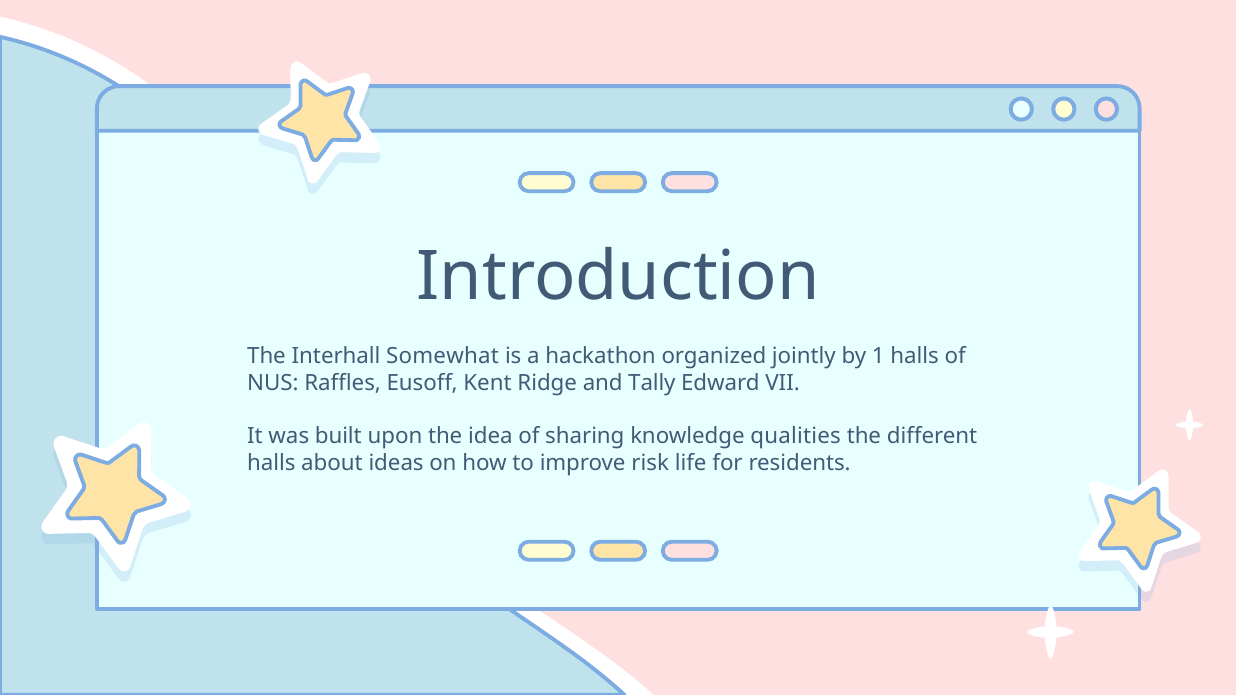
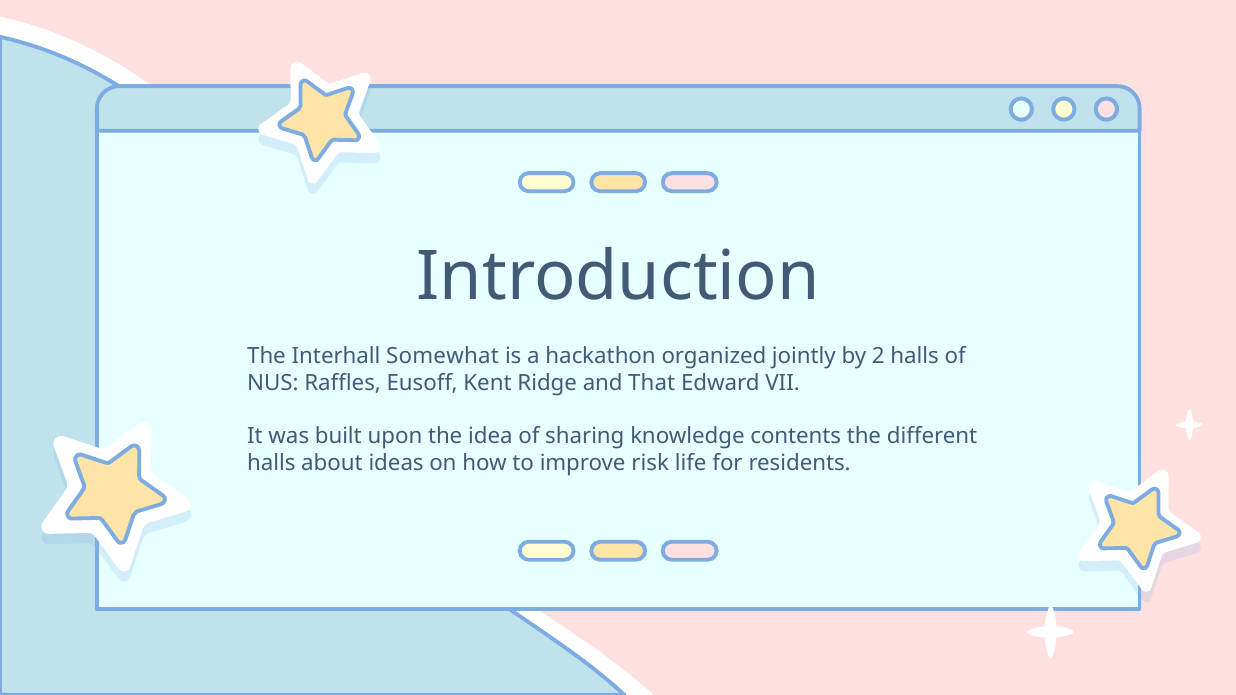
1: 1 -> 2
Tally: Tally -> That
qualities: qualities -> contents
